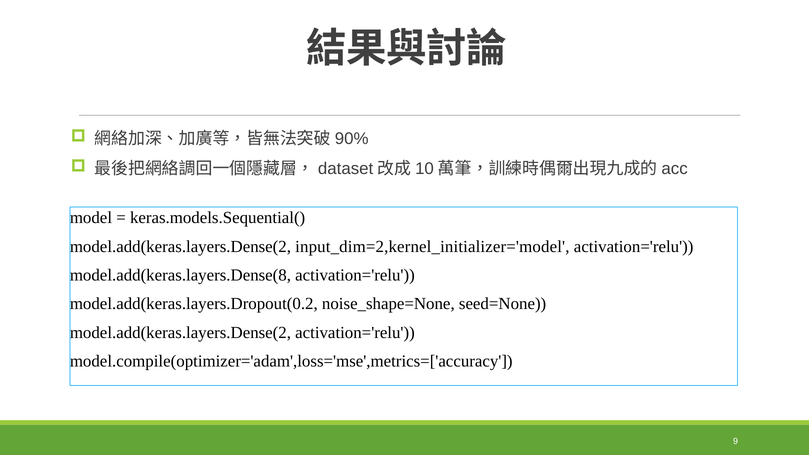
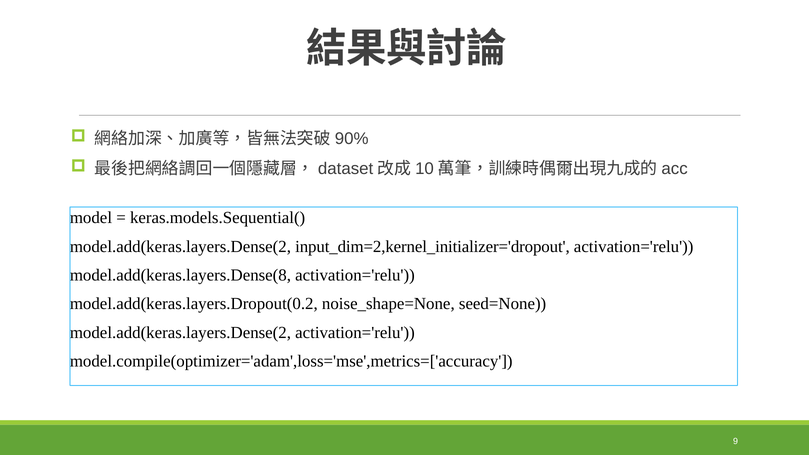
input_dim=2,kernel_initializer='model: input_dim=2,kernel_initializer='model -> input_dim=2,kernel_initializer='dropout
